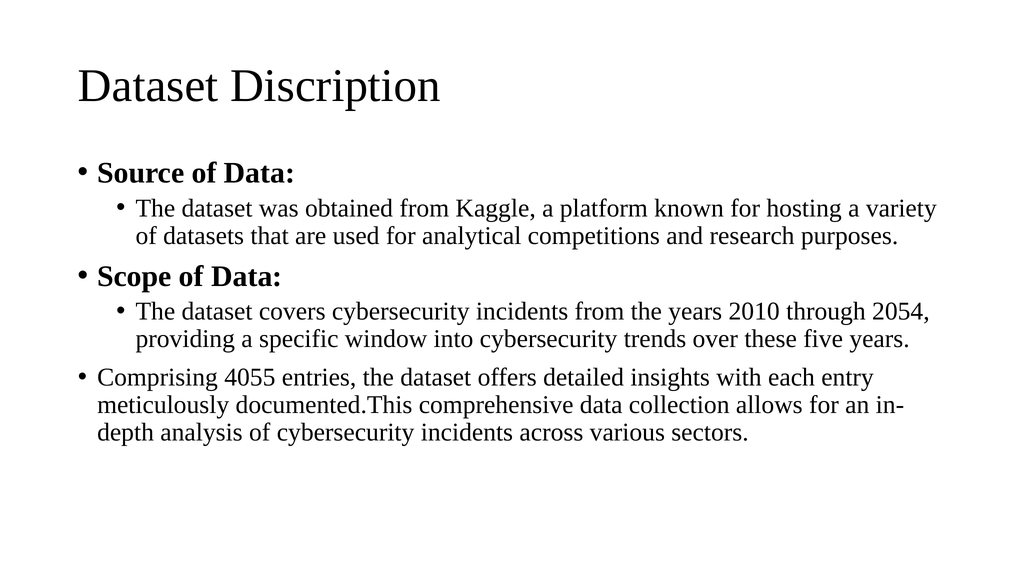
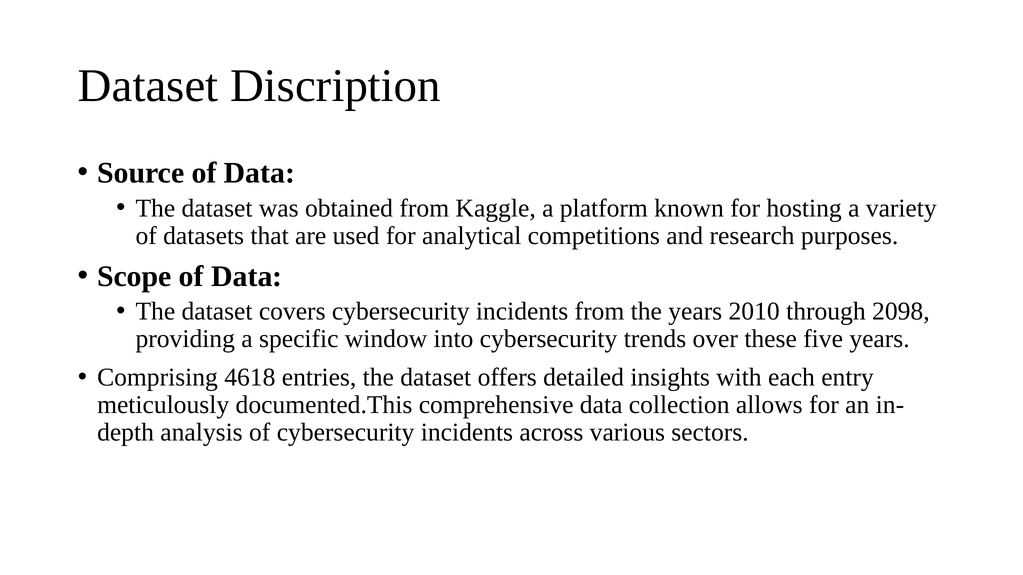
2054: 2054 -> 2098
4055: 4055 -> 4618
